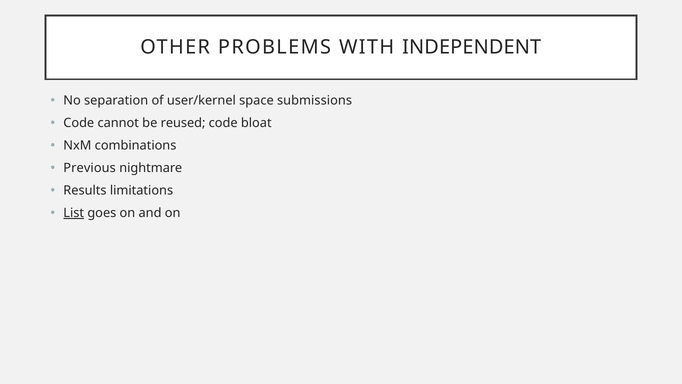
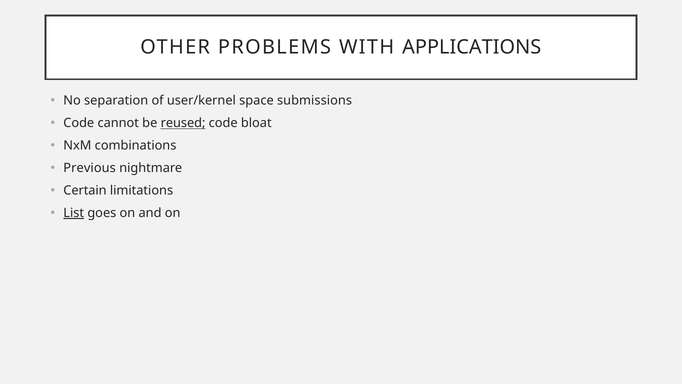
INDEPENDENT: INDEPENDENT -> APPLICATIONS
reused underline: none -> present
Results: Results -> Certain
